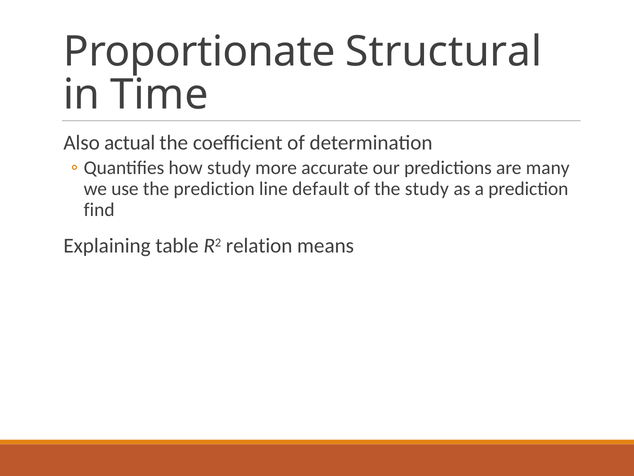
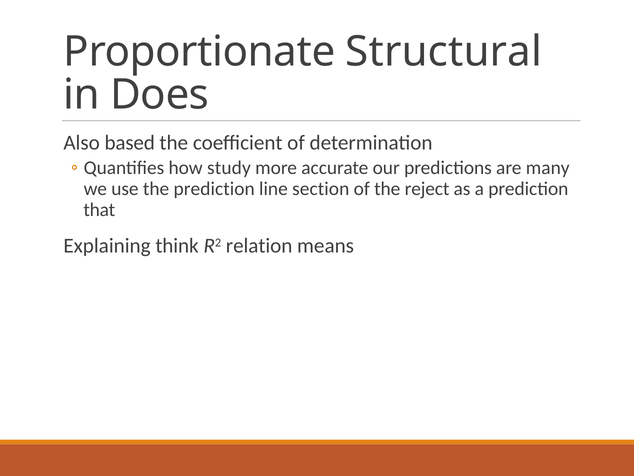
Time: Time -> Does
actual: actual -> based
default: default -> section
the study: study -> reject
find: find -> that
table: table -> think
